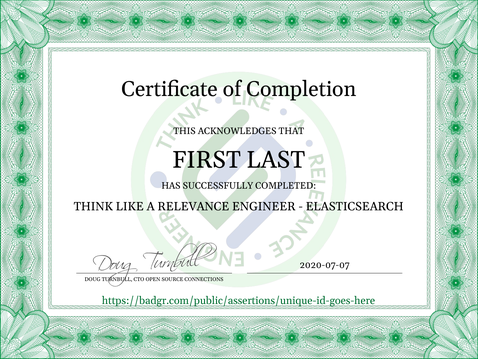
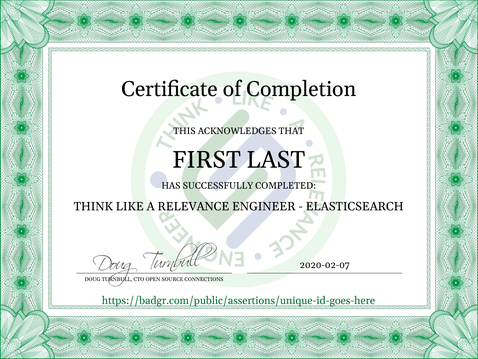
2020-07-07: 2020-07-07 -> 2020-02-07
